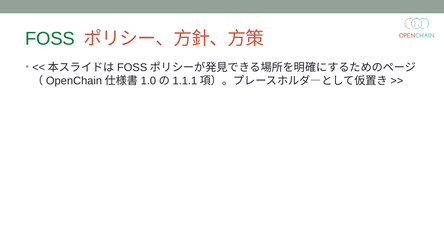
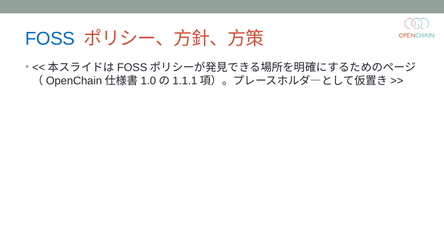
FOSS colour: green -> blue
